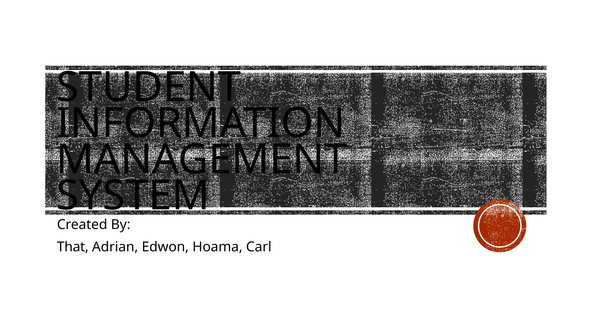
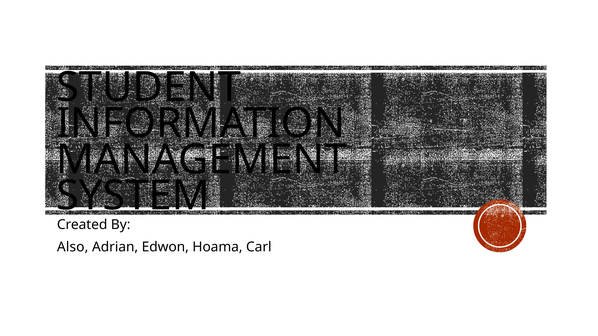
That: That -> Also
